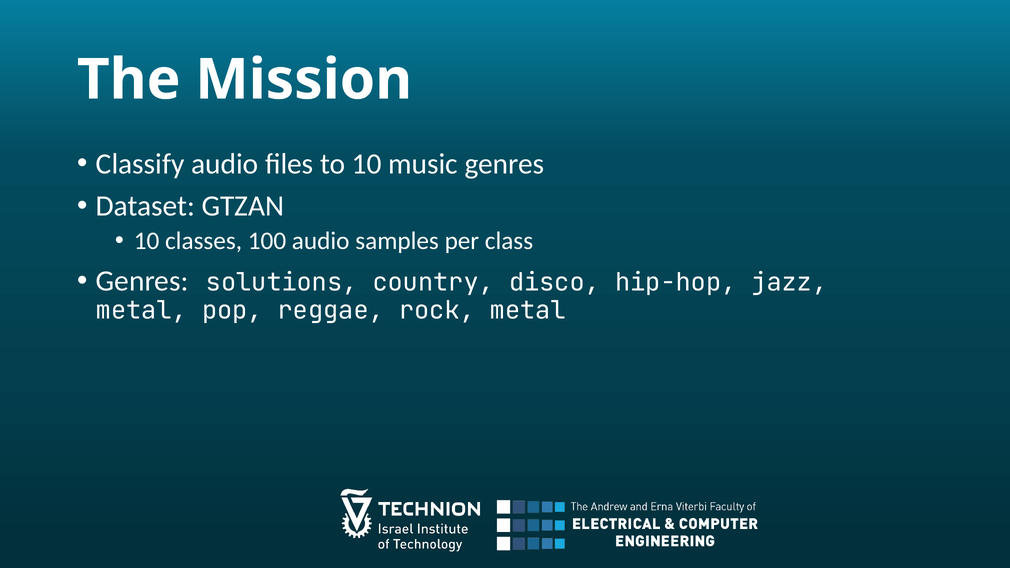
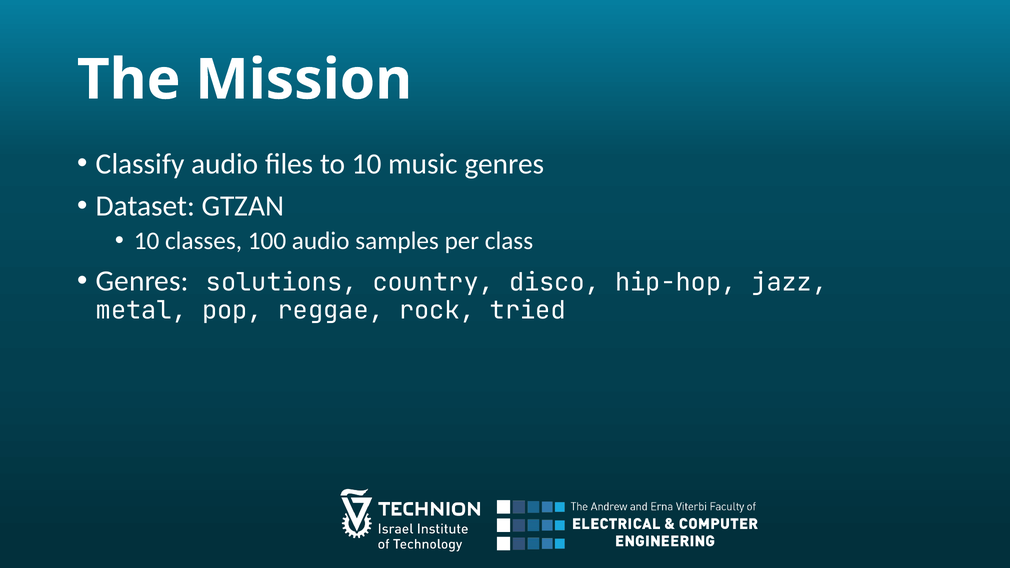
rock metal: metal -> tried
